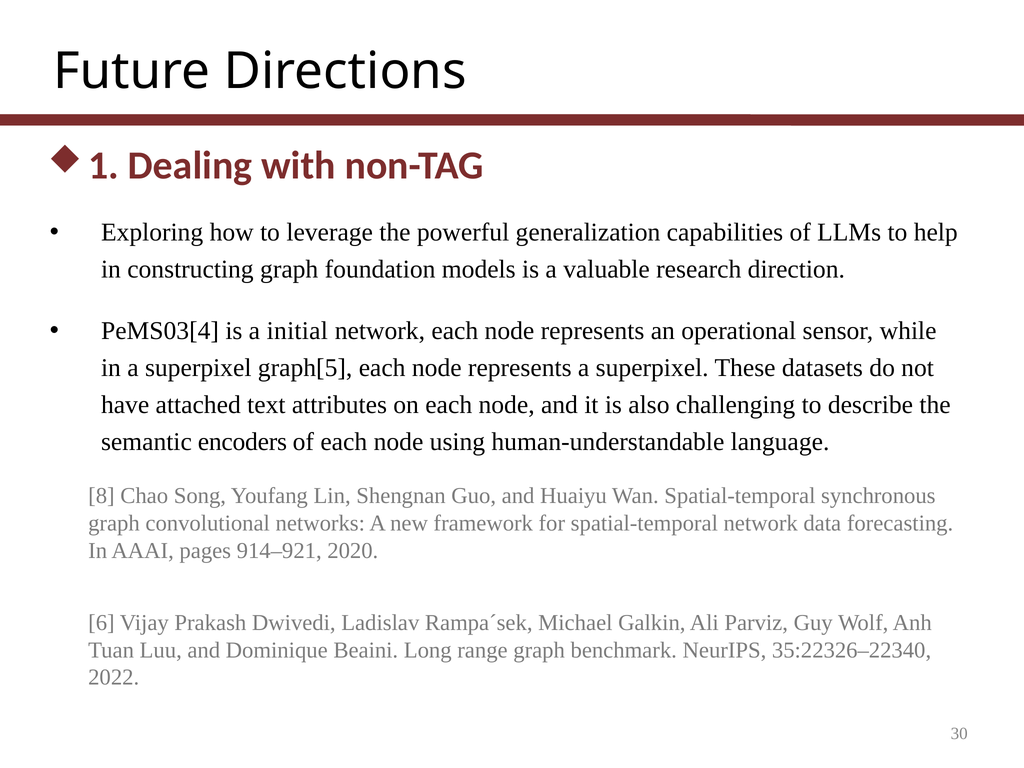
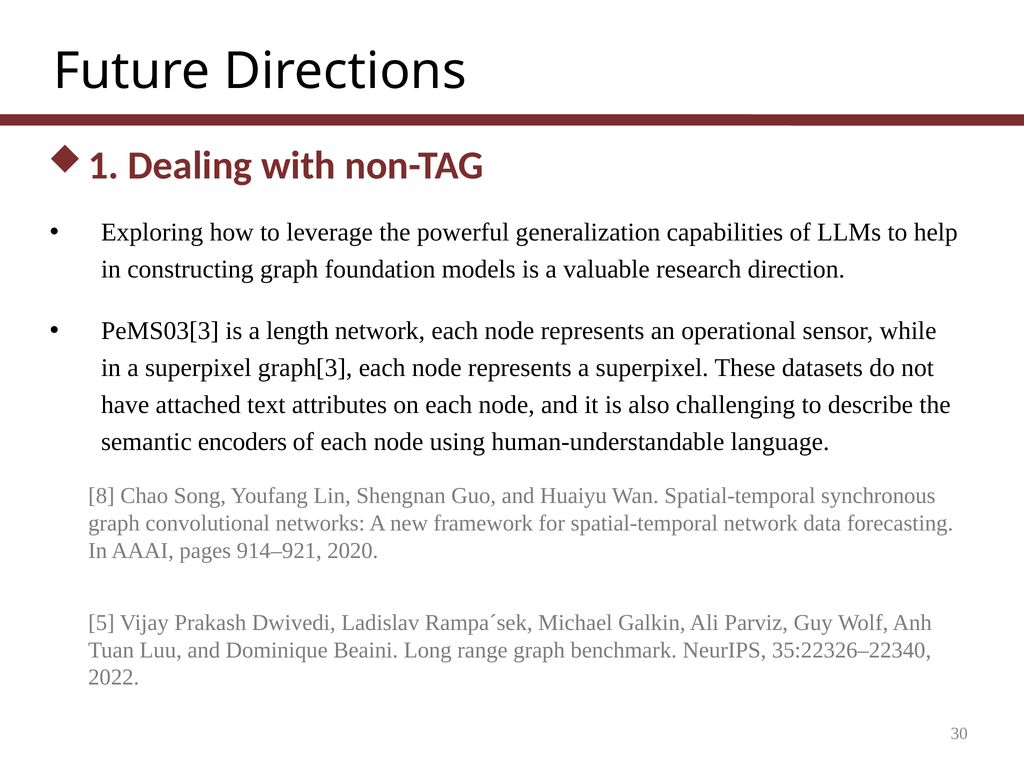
PeMS03[4: PeMS03[4 -> PeMS03[3
initial: initial -> length
graph[5: graph[5 -> graph[3
6: 6 -> 5
